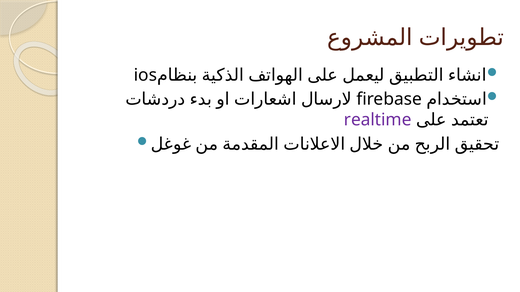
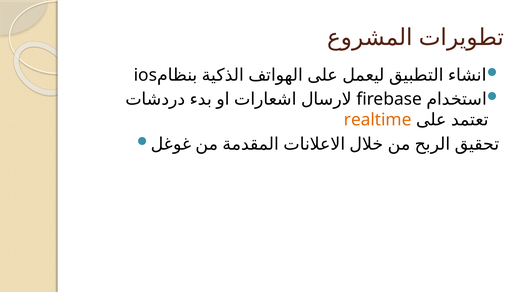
realtime colour: purple -> orange
